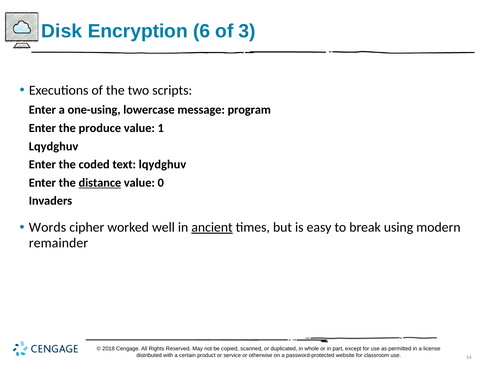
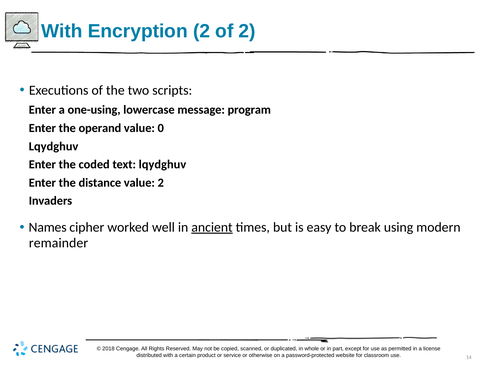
Disk at (62, 31): Disk -> With
Encryption 6: 6 -> 2
of 3: 3 -> 2
produce: produce -> operand
1: 1 -> 0
distance underline: present -> none
value 0: 0 -> 2
Words: Words -> Names
